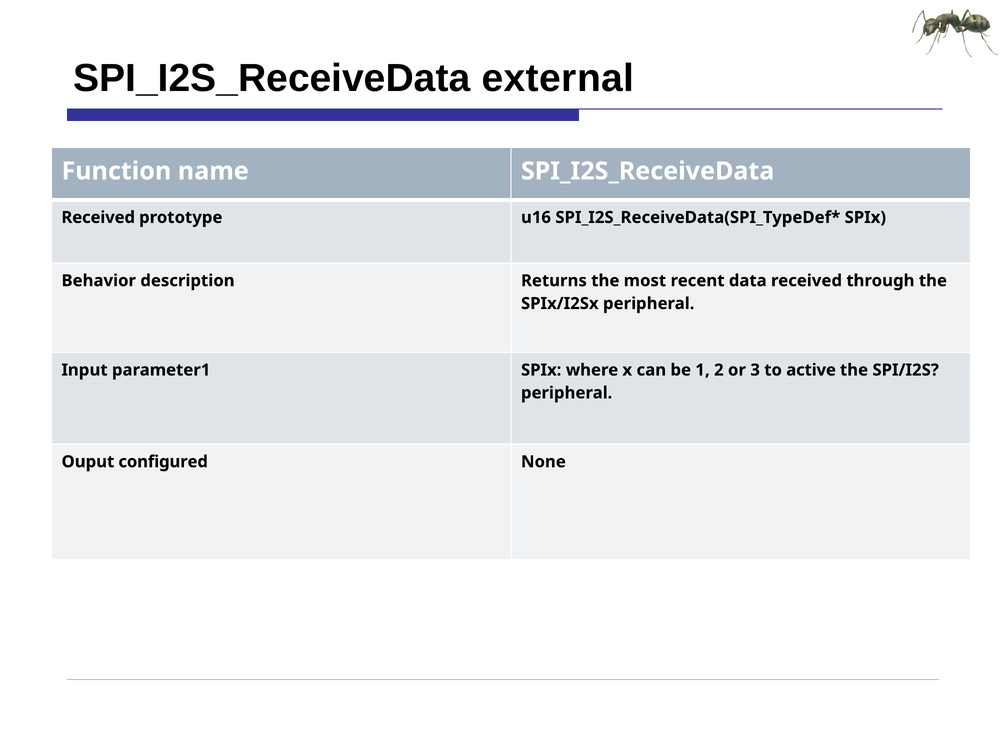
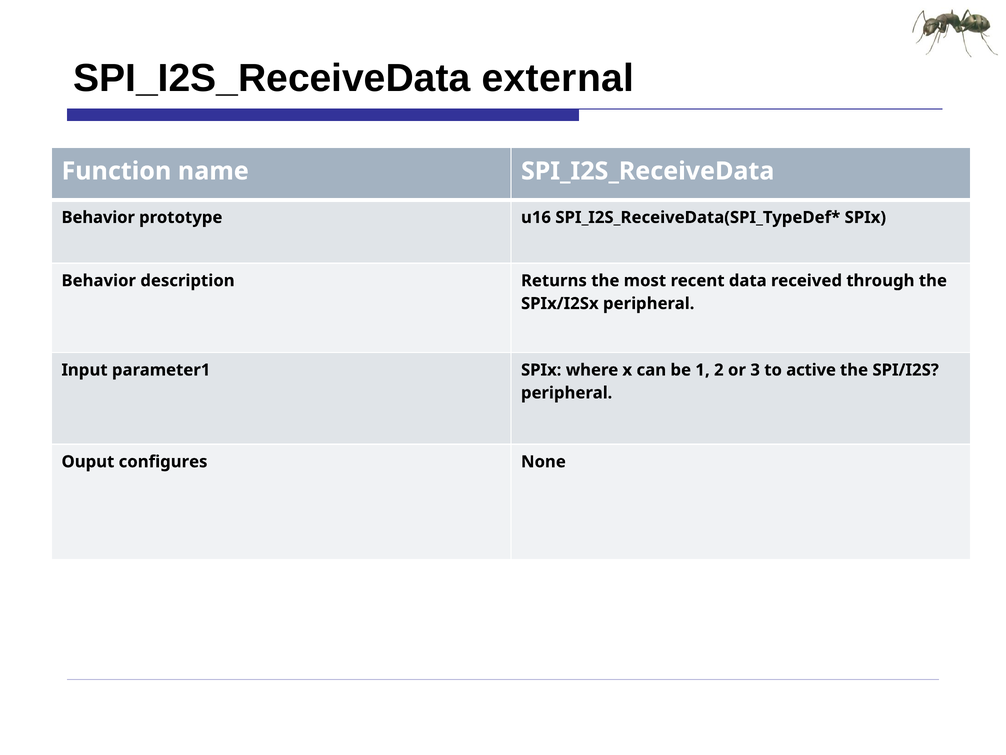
Received at (98, 217): Received -> Behavior
configured: configured -> configures
